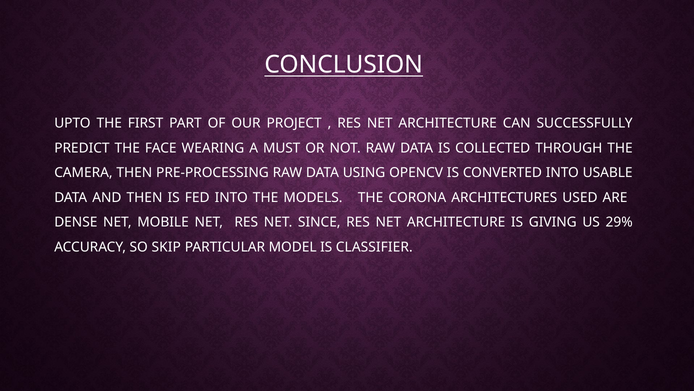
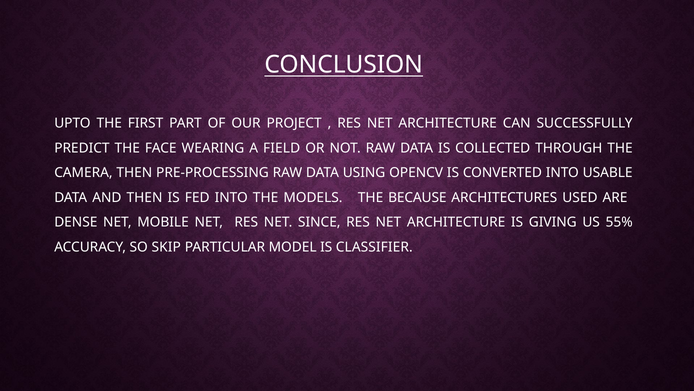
MUST: MUST -> FIELD
CORONA: CORONA -> BECAUSE
29%: 29% -> 55%
